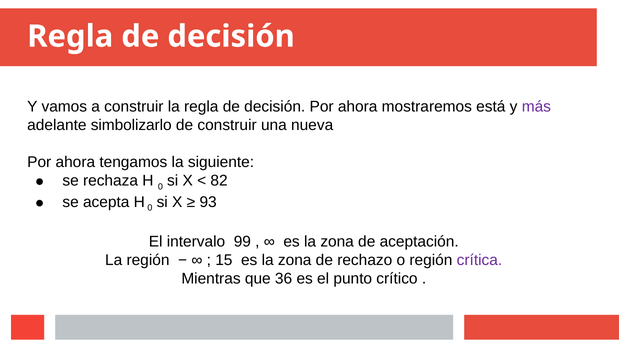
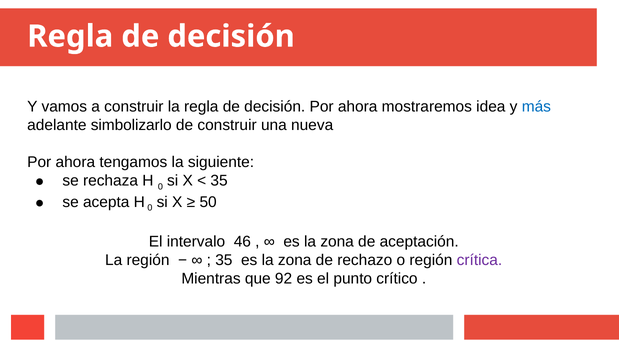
está: está -> idea
más colour: purple -> blue
82 at (219, 181): 82 -> 35
93: 93 -> 50
99: 99 -> 46
15 at (224, 260): 15 -> 35
36: 36 -> 92
